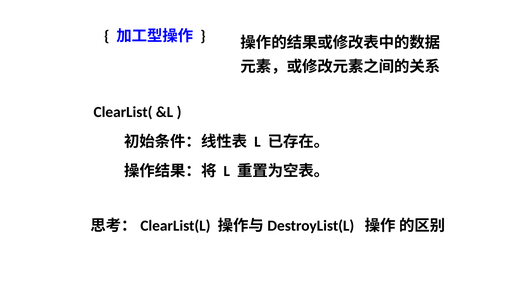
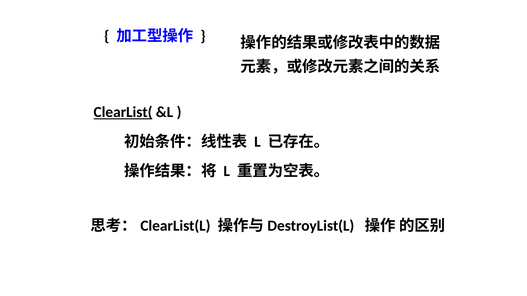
ClearList( underline: none -> present
